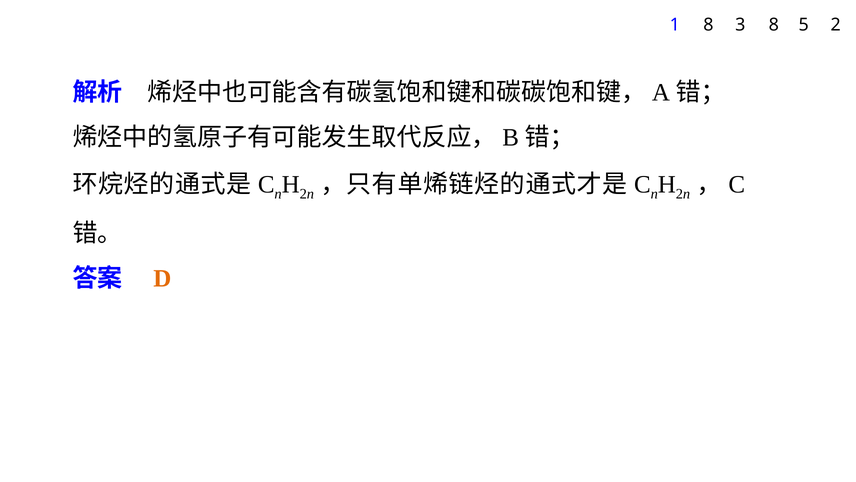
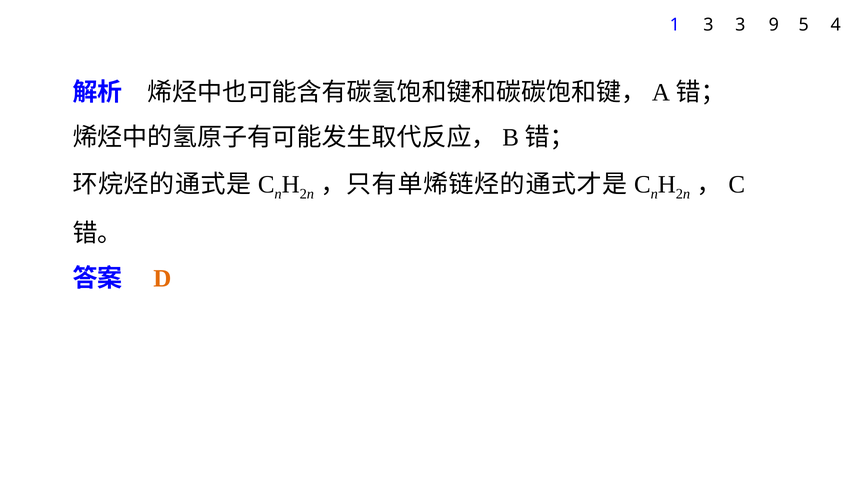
1 8: 8 -> 3
3 8: 8 -> 9
2: 2 -> 4
